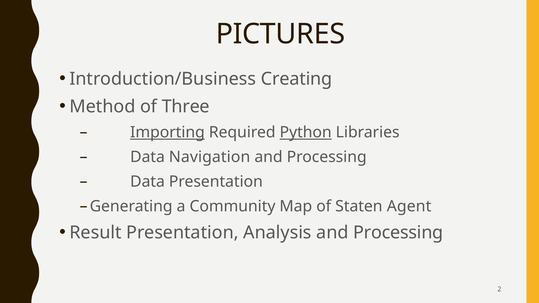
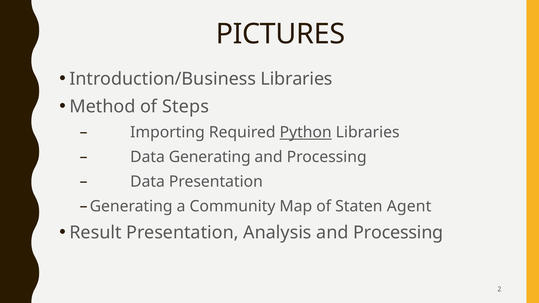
Introduction/Business Creating: Creating -> Libraries
Three: Three -> Steps
Importing underline: present -> none
Data Navigation: Navigation -> Generating
